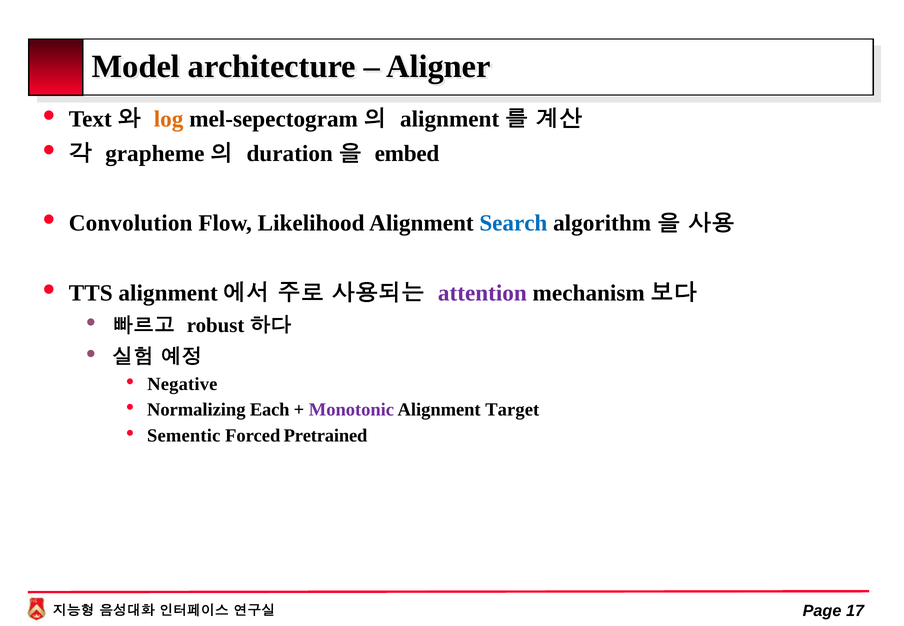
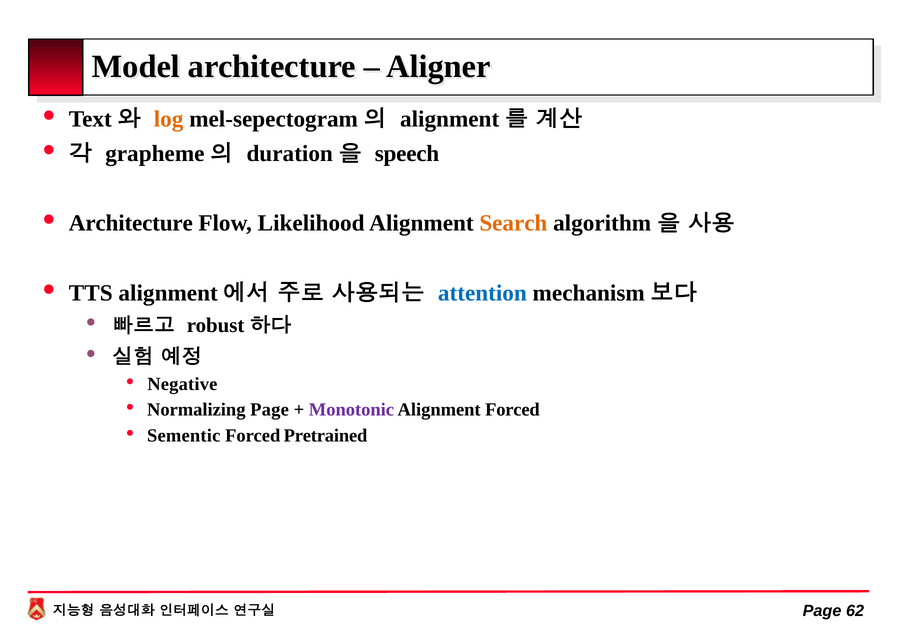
embed: embed -> speech
Convolution at (131, 223): Convolution -> Architecture
Search colour: blue -> orange
attention colour: purple -> blue
Normalizing Each: Each -> Page
Alignment Target: Target -> Forced
17: 17 -> 62
